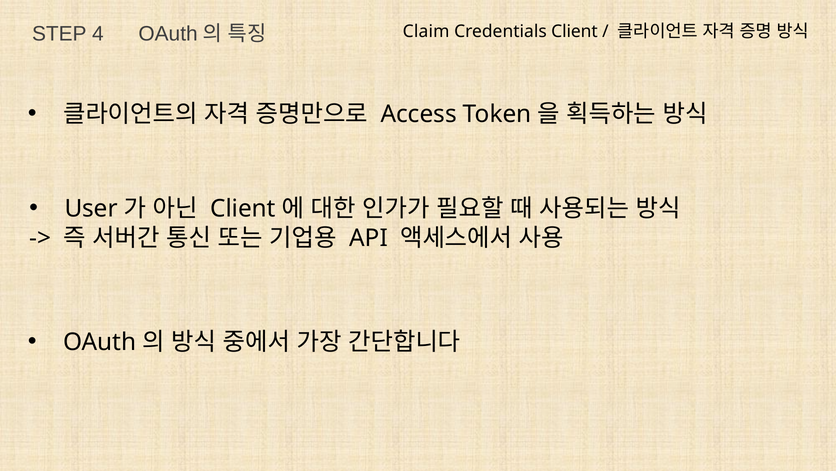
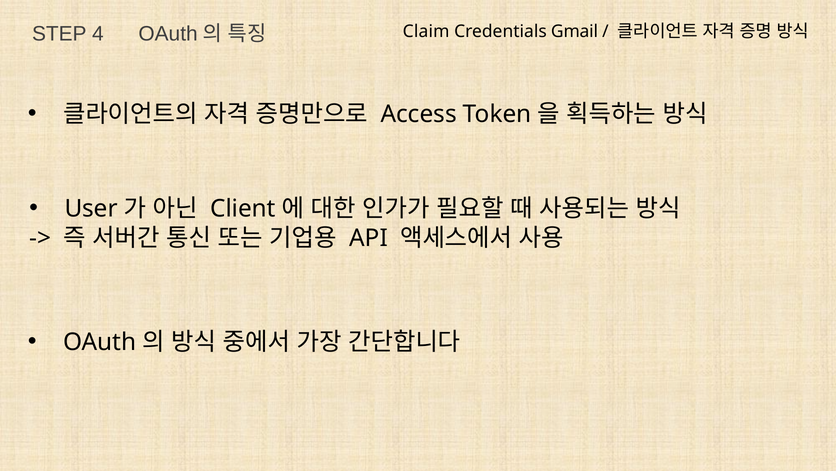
Credentials Client: Client -> Gmail
